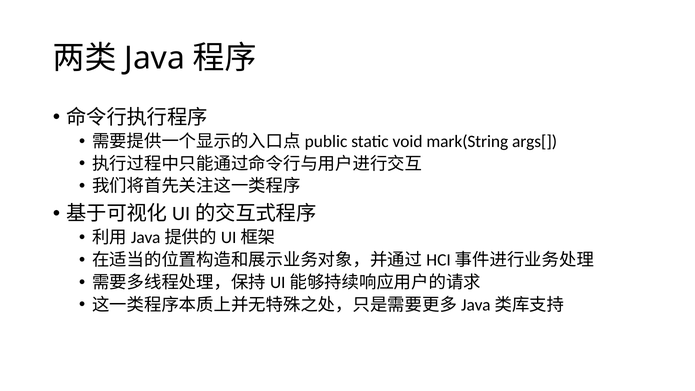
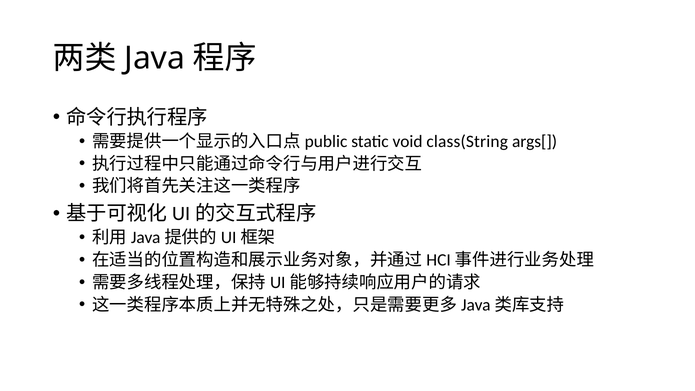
mark(String: mark(String -> class(String
